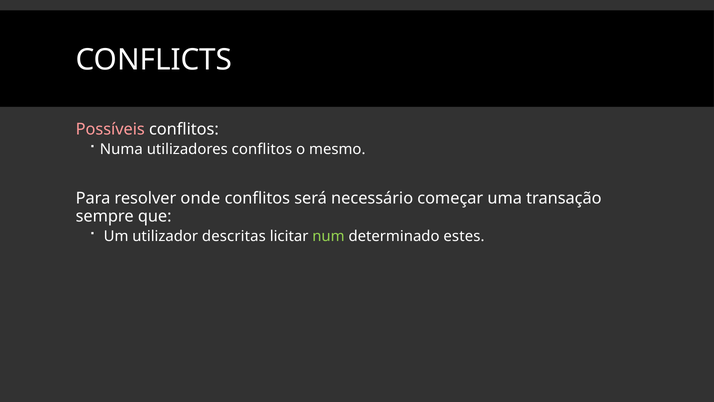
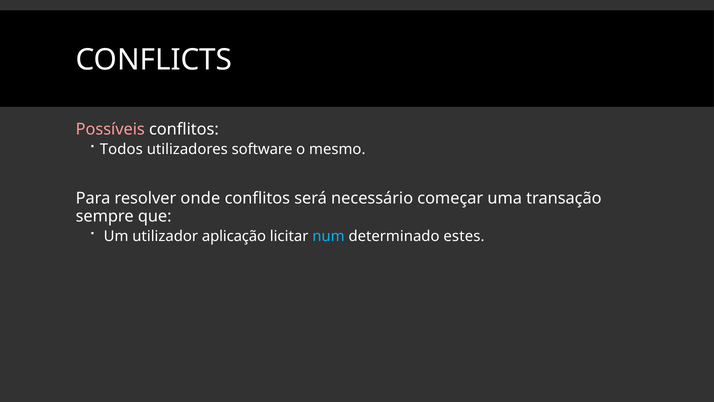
Numa: Numa -> Todos
utilizadores conflitos: conflitos -> software
descritas: descritas -> aplicação
num colour: light green -> light blue
